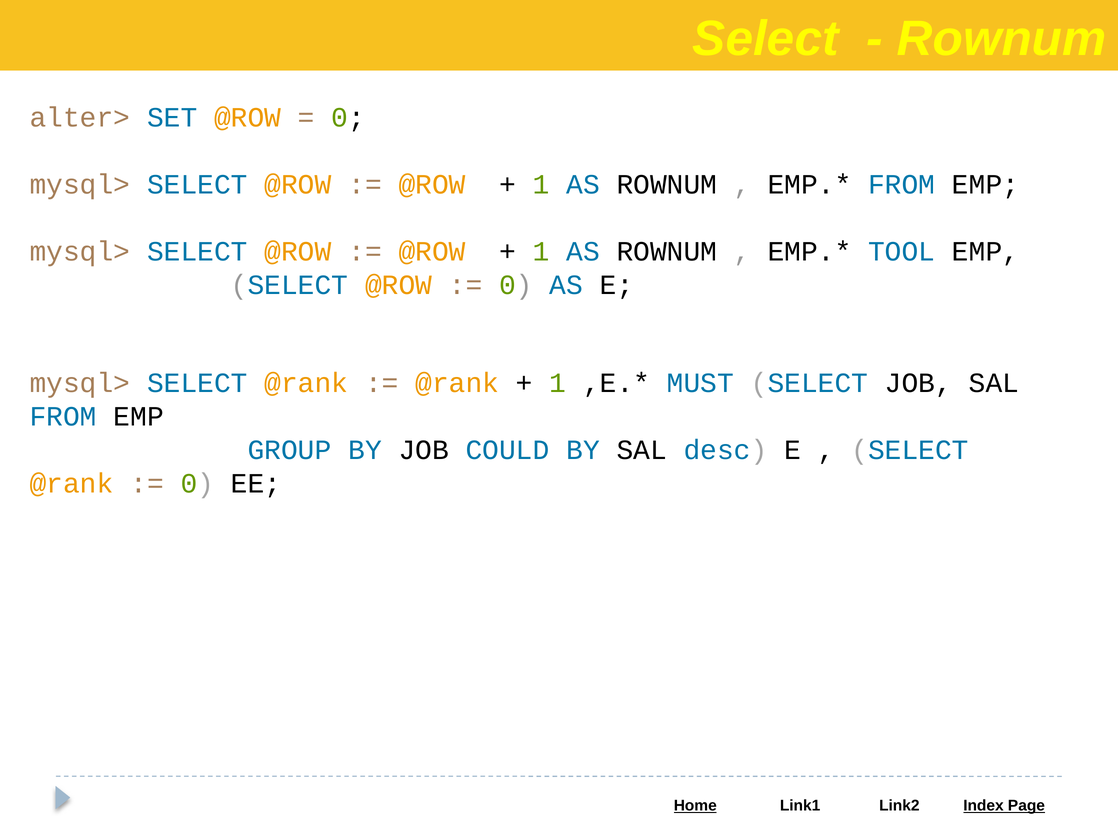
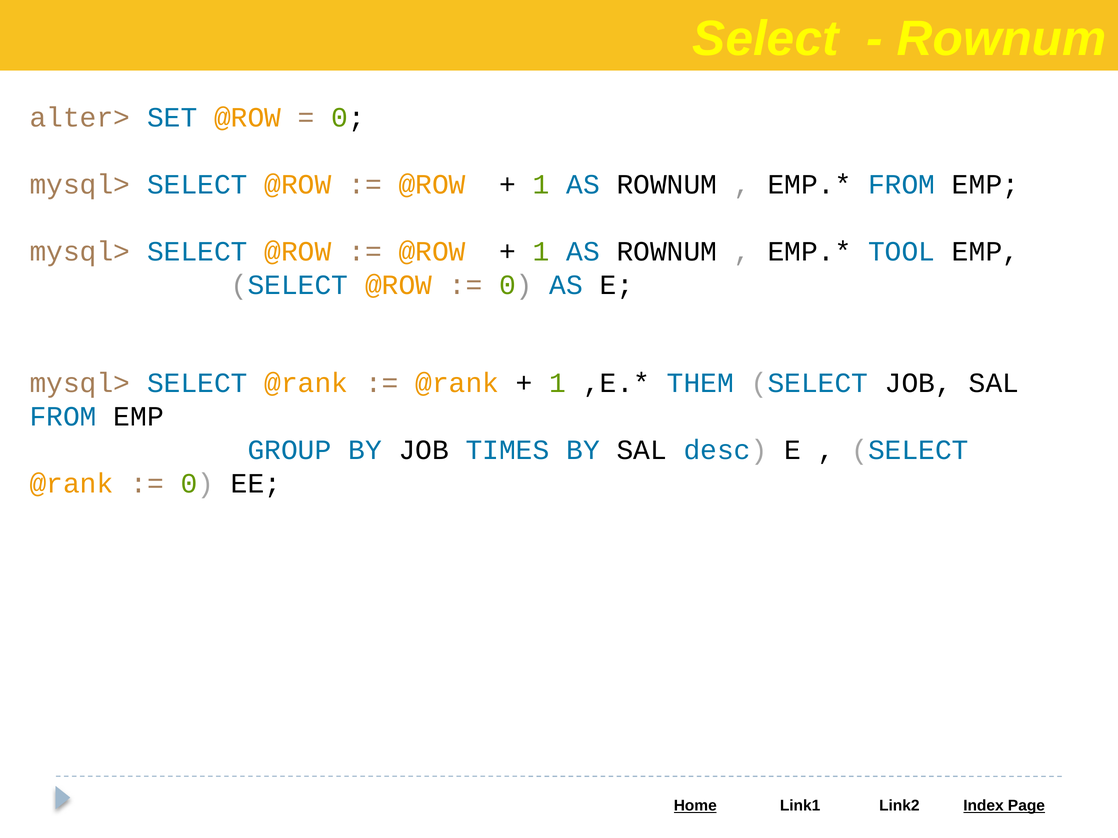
MUST: MUST -> THEM
COULD: COULD -> TIMES
